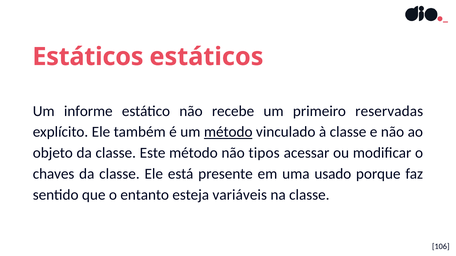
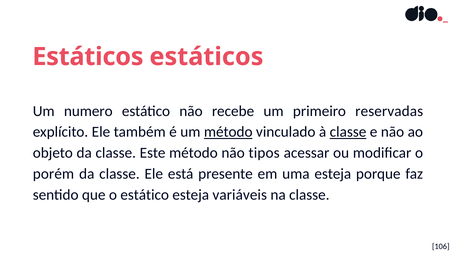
informe: informe -> numero
classe at (348, 132) underline: none -> present
chaves: chaves -> porém
uma usado: usado -> esteja
o entanto: entanto -> estático
